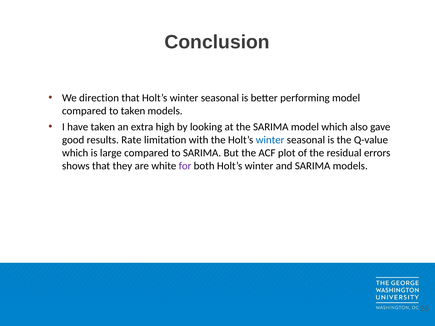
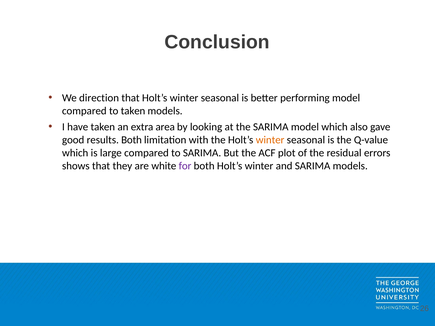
high: high -> area
results Rate: Rate -> Both
winter at (270, 140) colour: blue -> orange
